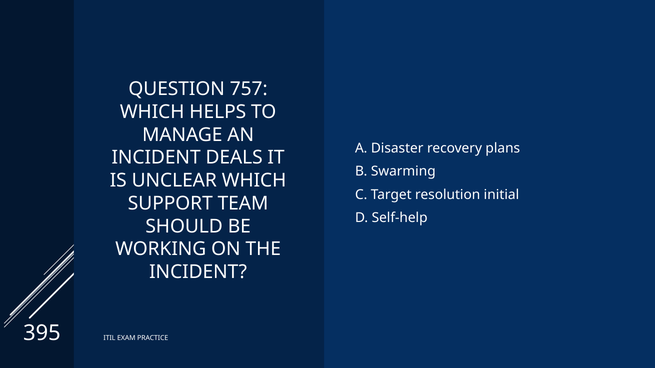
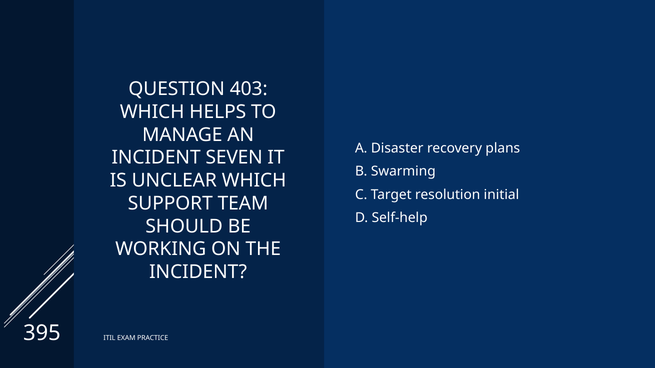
757: 757 -> 403
DEALS: DEALS -> SEVEN
